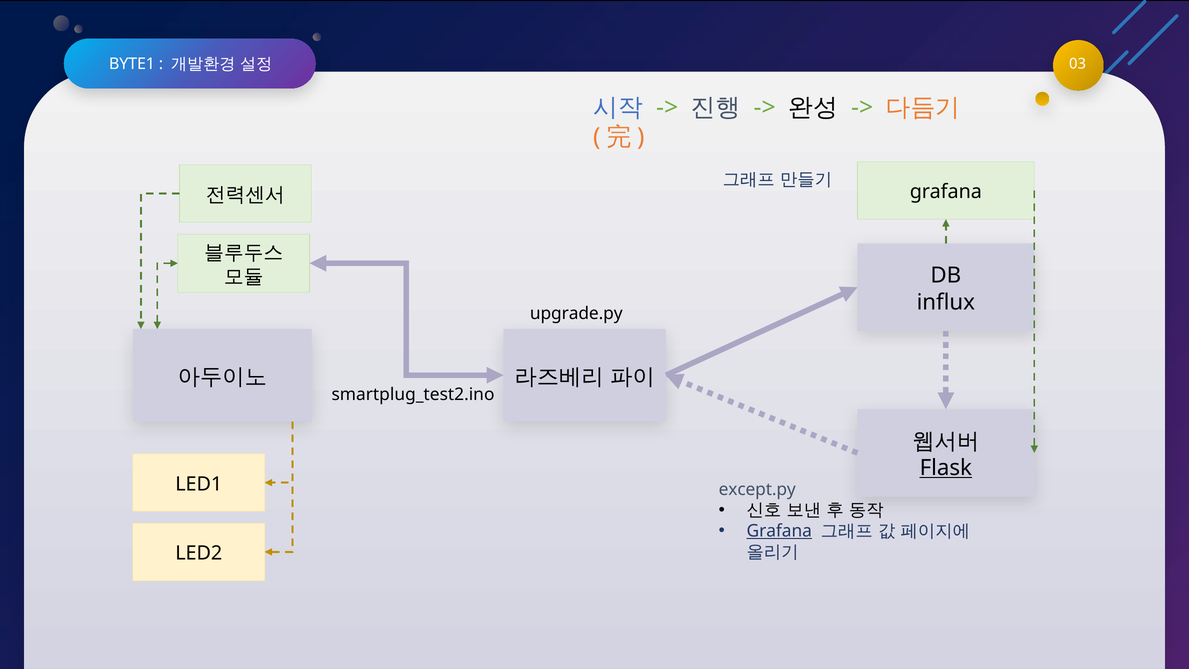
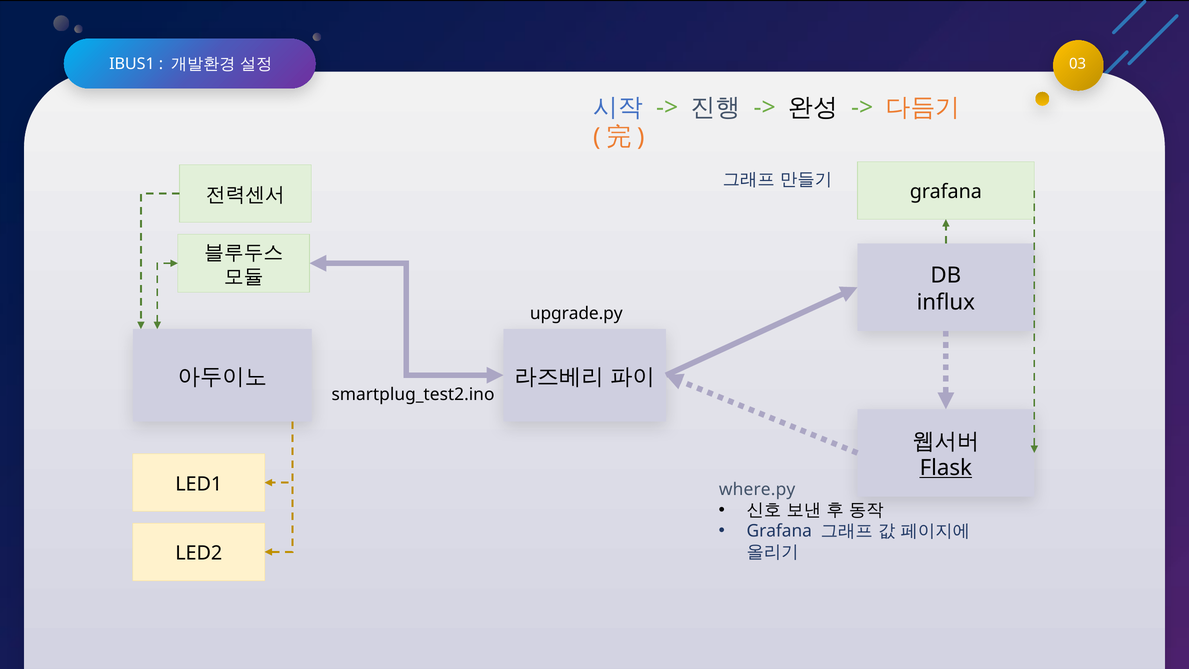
BYTE1: BYTE1 -> IBUS1
except.py: except.py -> where.py
Grafana at (779, 531) underline: present -> none
